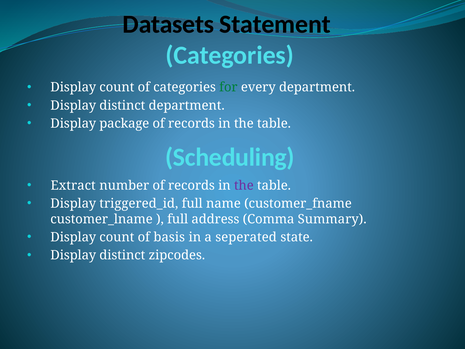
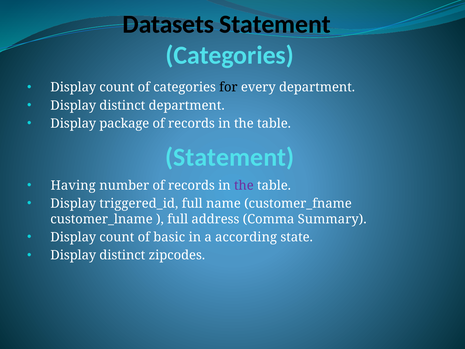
for colour: green -> black
Scheduling at (230, 157): Scheduling -> Statement
Extract: Extract -> Having
basis: basis -> basic
seperated: seperated -> according
